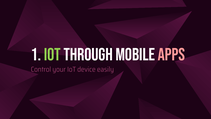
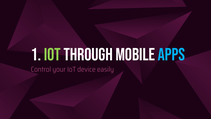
apps colour: pink -> light blue
